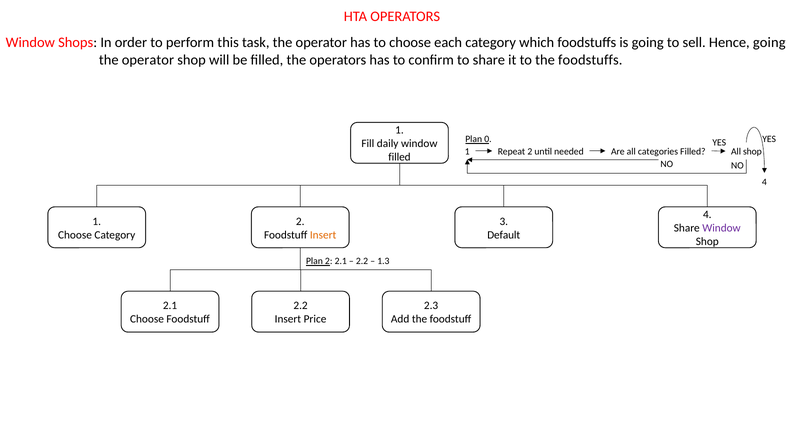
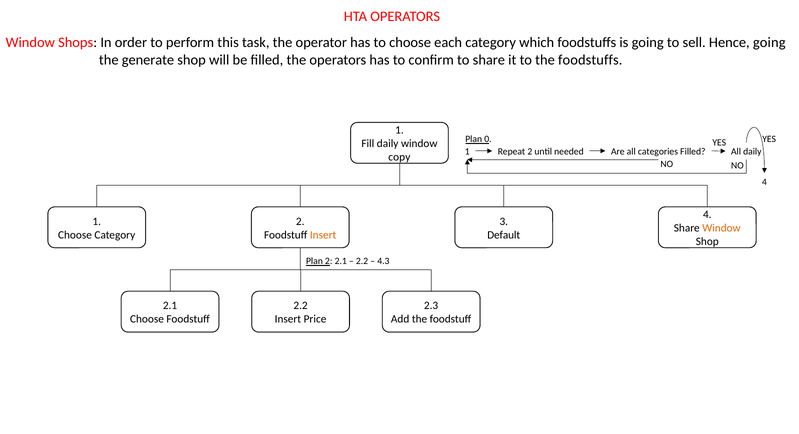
operator at (148, 60): operator -> generate
All shop: shop -> daily
filled at (399, 157): filled -> copy
Window at (721, 228) colour: purple -> orange
1.3: 1.3 -> 4.3
